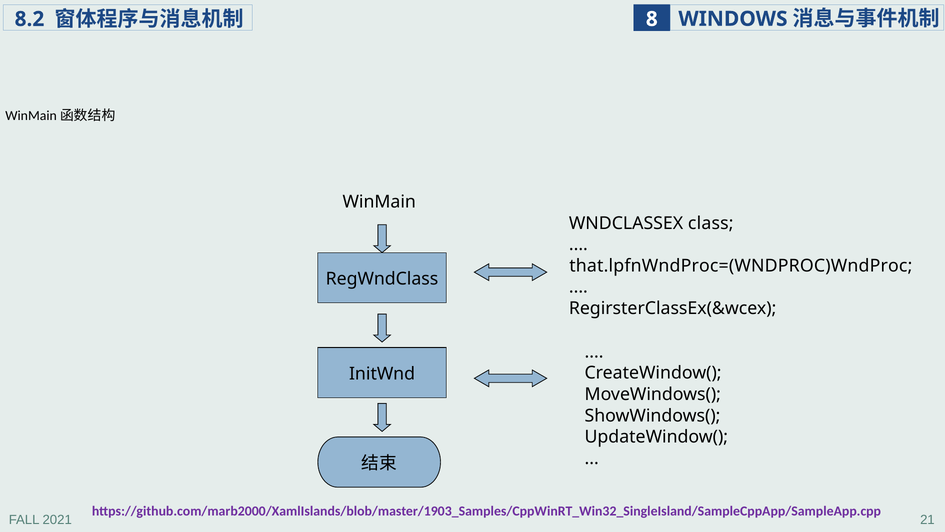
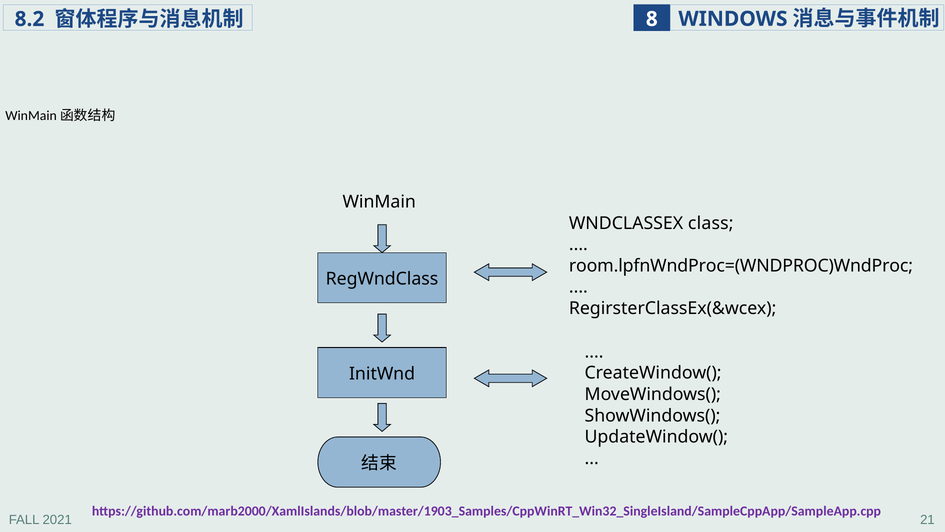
that.lpfnWndProc=(WNDPROC)WndProc: that.lpfnWndProc=(WNDPROC)WndProc -> room.lpfnWndProc=(WNDPROC)WndProc
